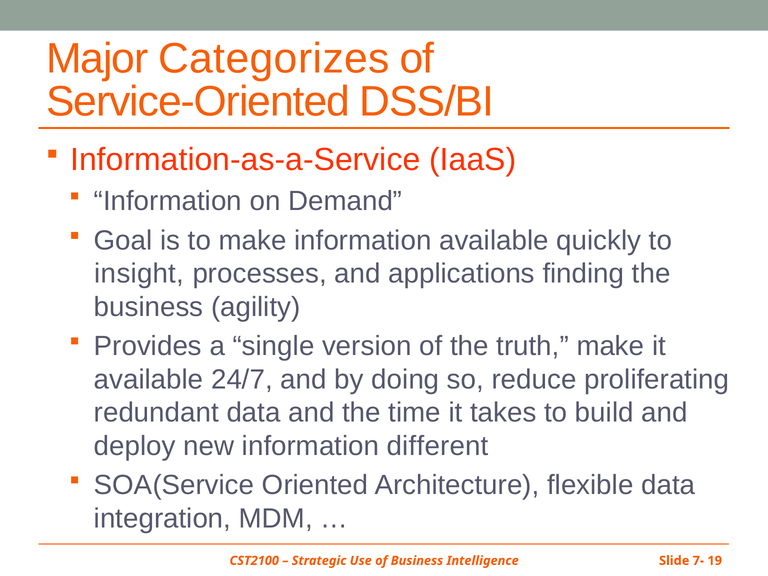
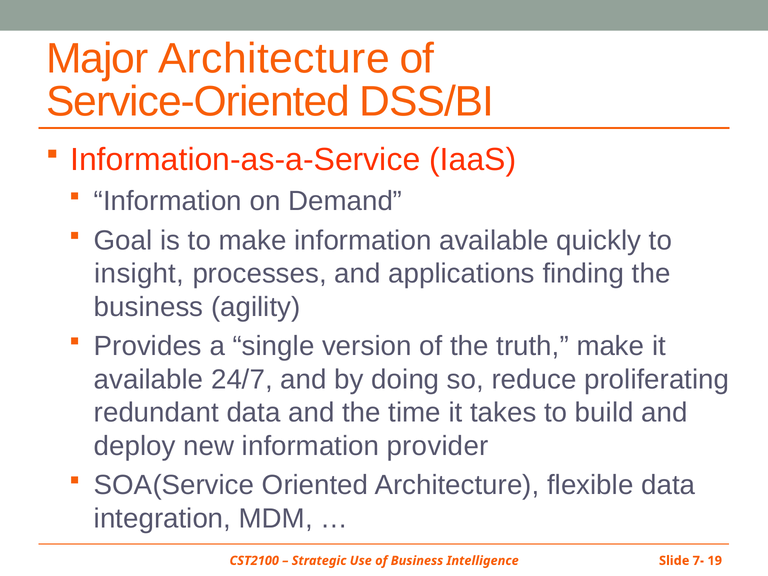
Major Categorizes: Categorizes -> Architecture
different: different -> provider
